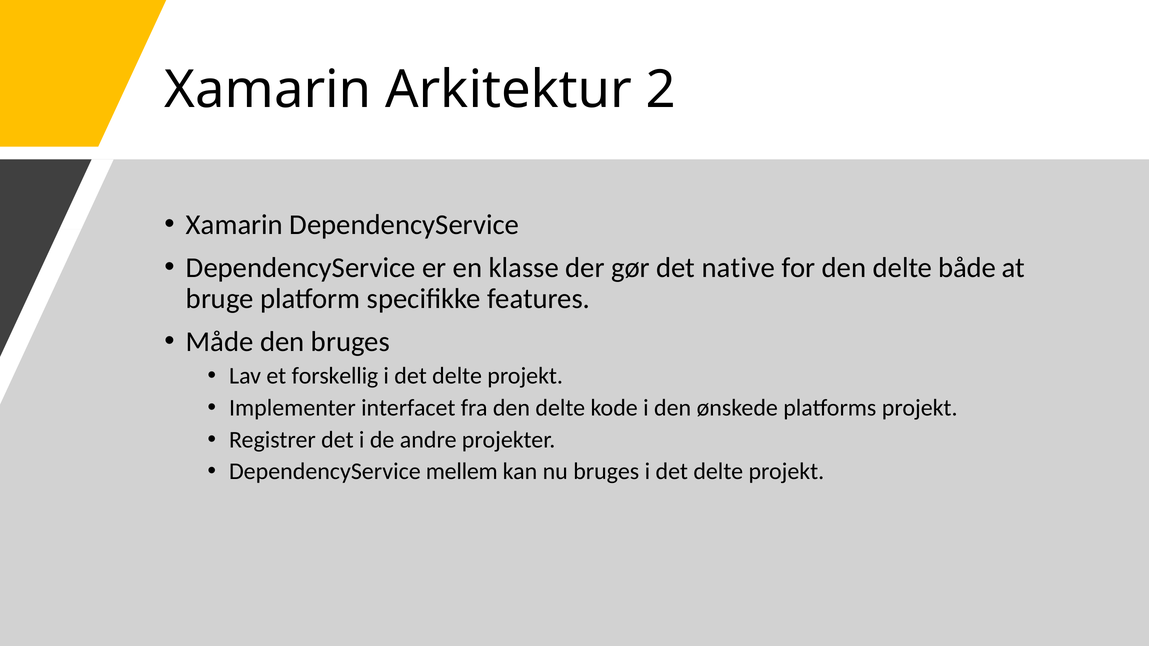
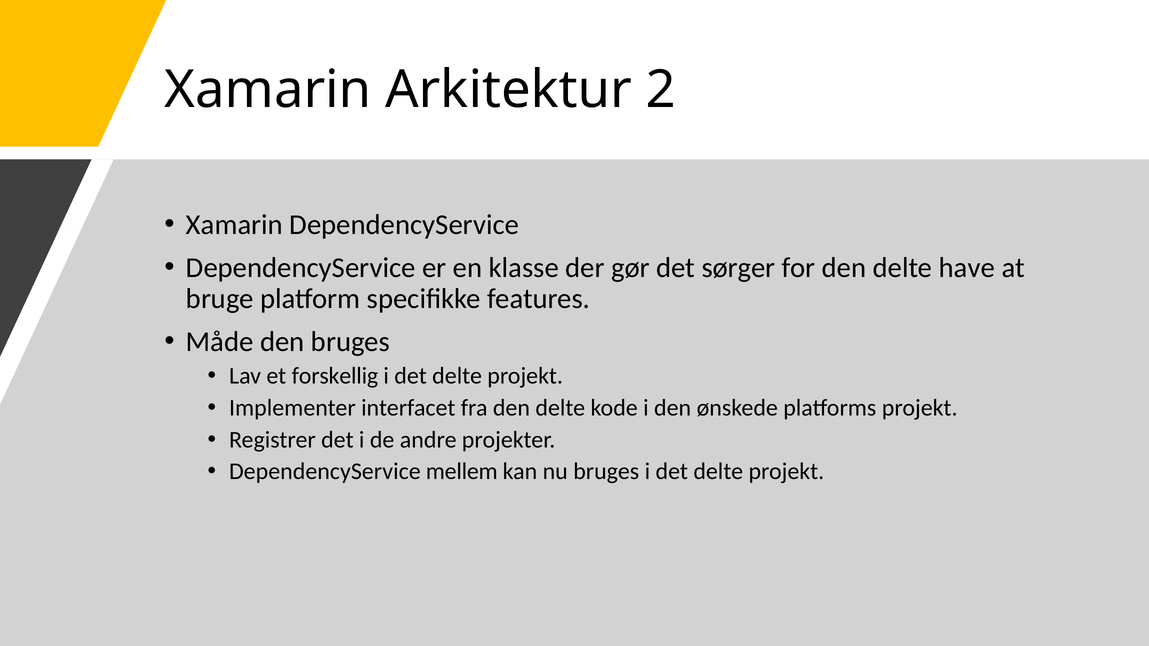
native: native -> sørger
både: både -> have
